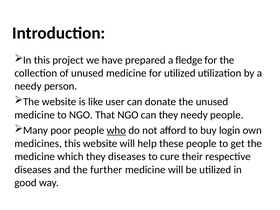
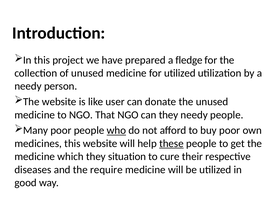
buy login: login -> poor
these underline: none -> present
they diseases: diseases -> situation
further: further -> require
